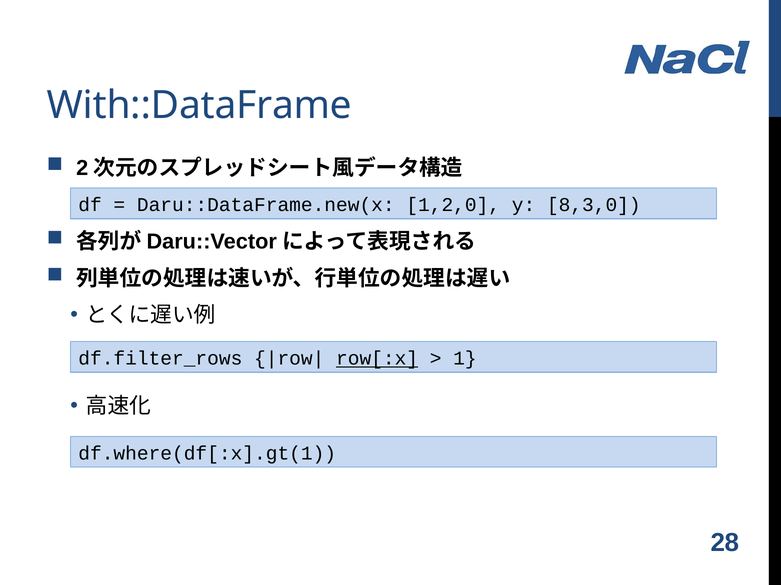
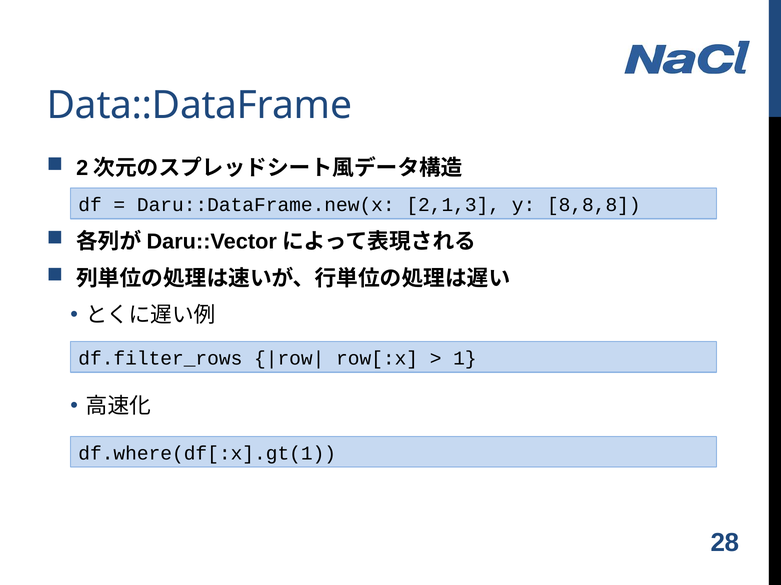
With::DataFrame: With::DataFrame -> Data::DataFrame
1,2,0: 1,2,0 -> 2,1,3
8,3,0: 8,3,0 -> 8,8,8
row[:x underline: present -> none
